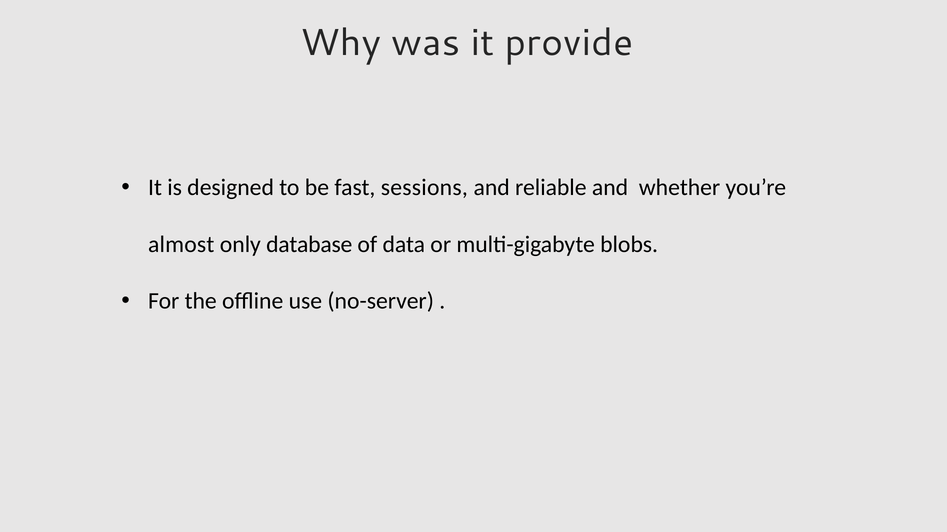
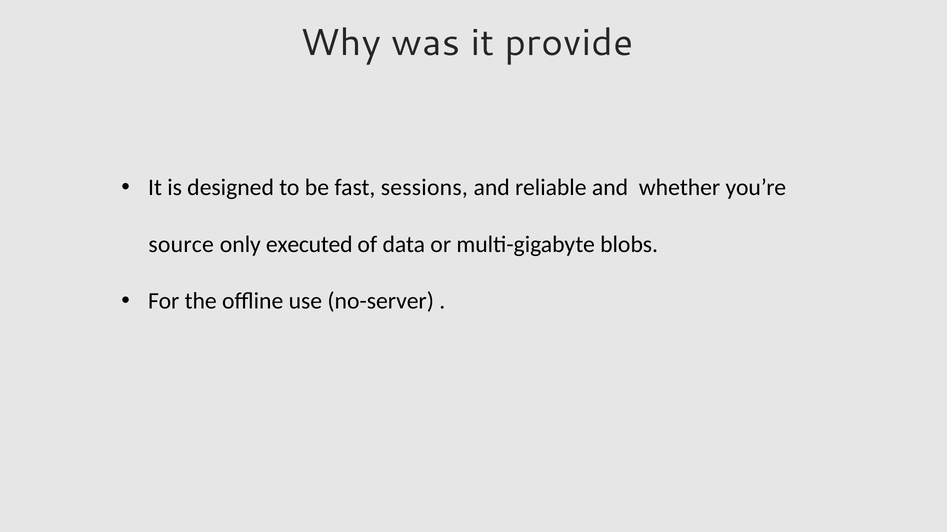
almost: almost -> source
database: database -> executed
